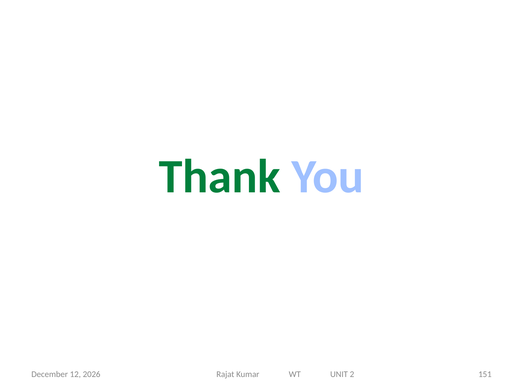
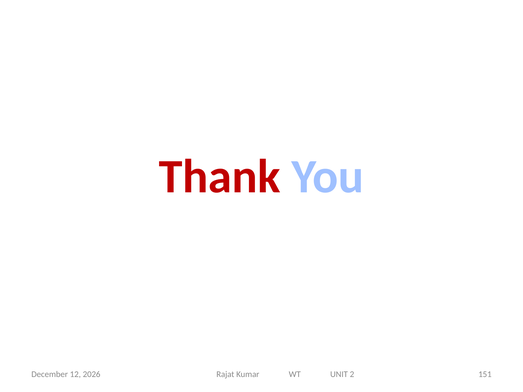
Thank colour: green -> red
